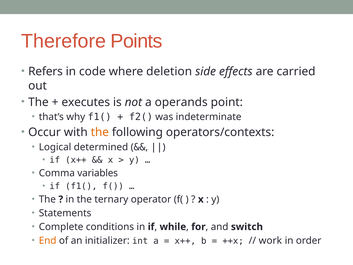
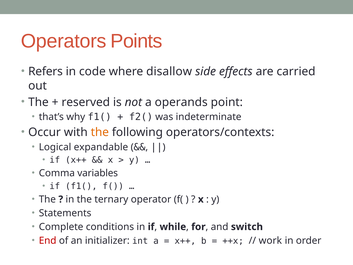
Therefore: Therefore -> Operators
deletion: deletion -> disallow
executes: executes -> reserved
determined: determined -> expandable
End colour: orange -> red
